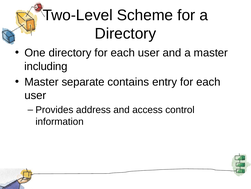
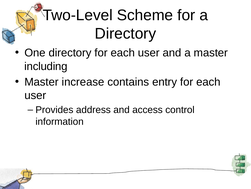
separate: separate -> increase
